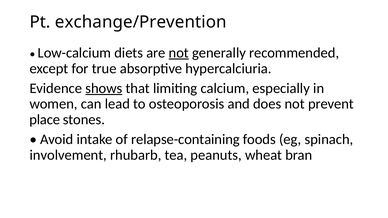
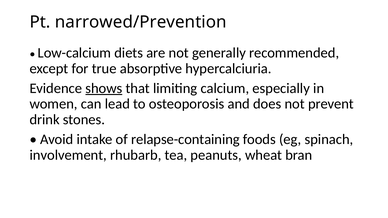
exchange/Prevention: exchange/Prevention -> narrowed/Prevention
not at (179, 53) underline: present -> none
place: place -> drink
